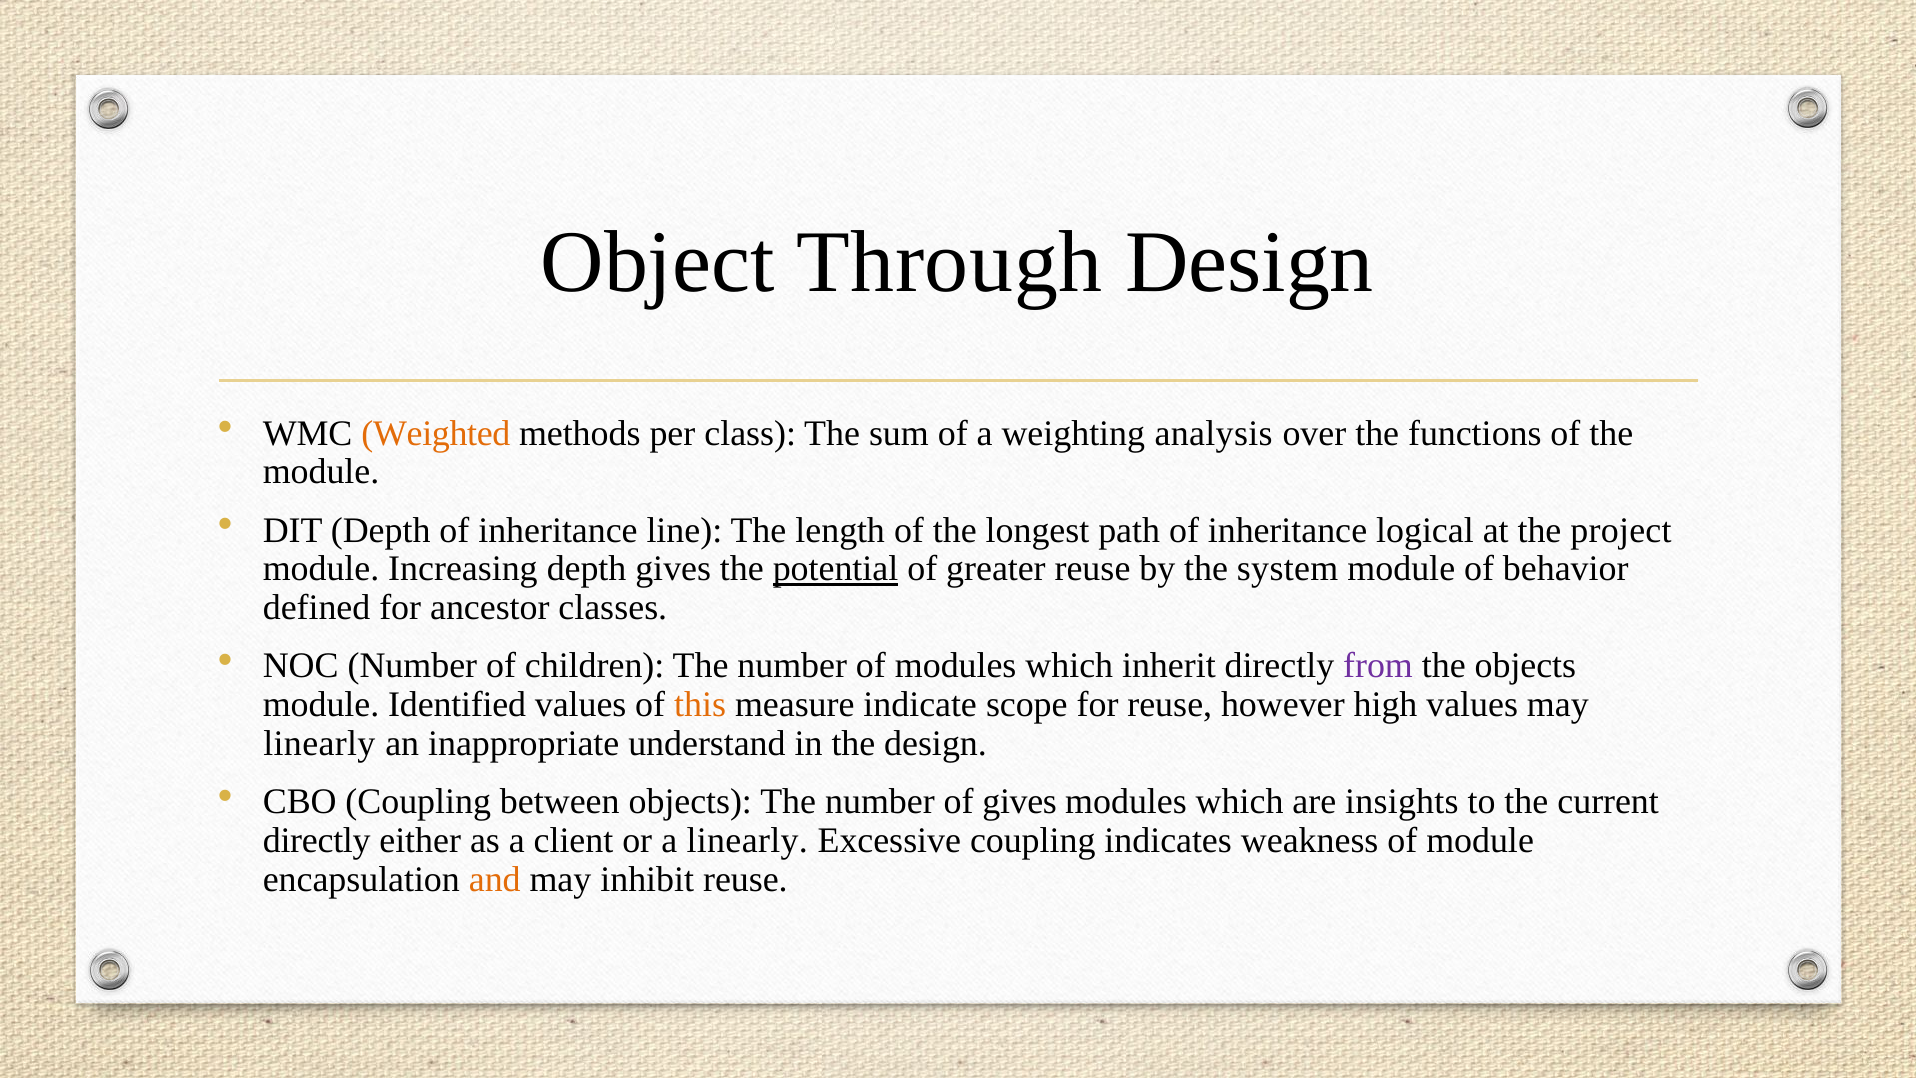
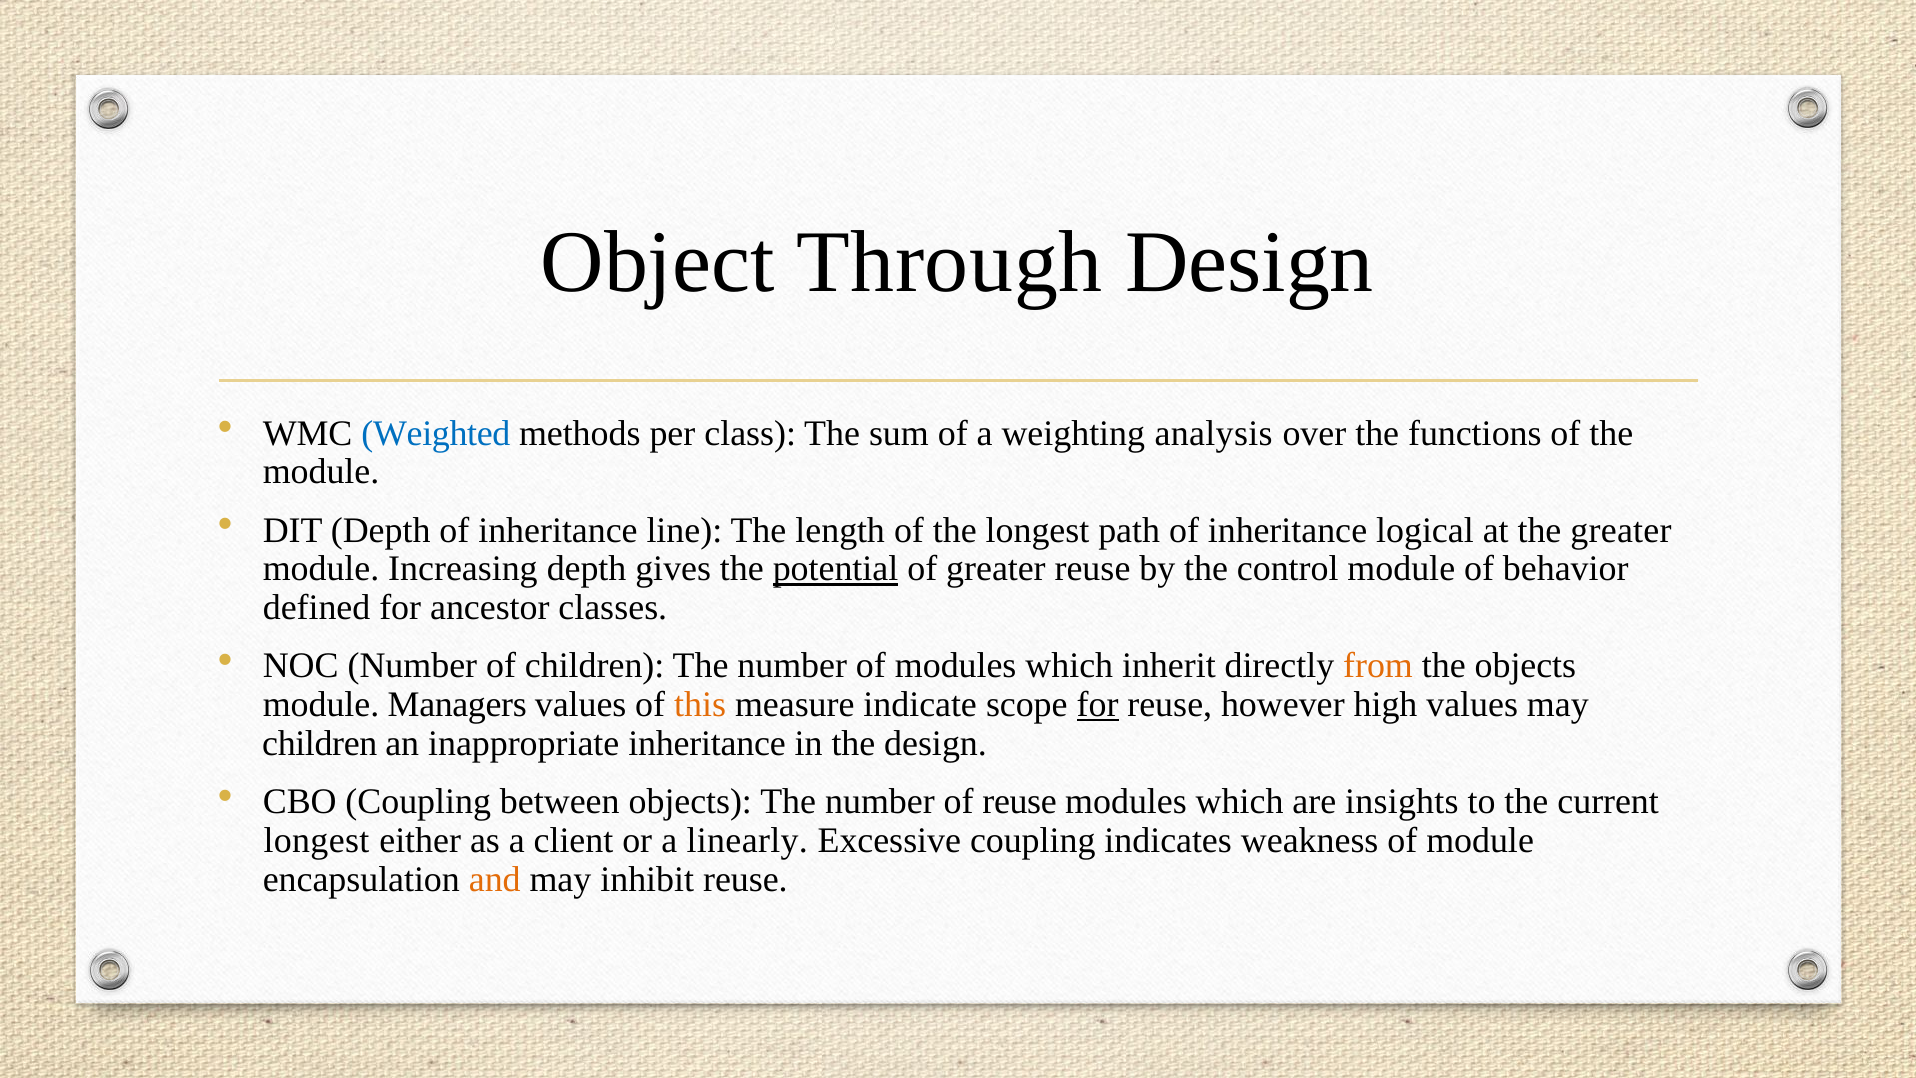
Weighted colour: orange -> blue
the project: project -> greater
system: system -> control
from colour: purple -> orange
Identified: Identified -> Managers
for at (1098, 705) underline: none -> present
linearly at (319, 743): linearly -> children
inappropriate understand: understand -> inheritance
of gives: gives -> reuse
directly at (317, 840): directly -> longest
